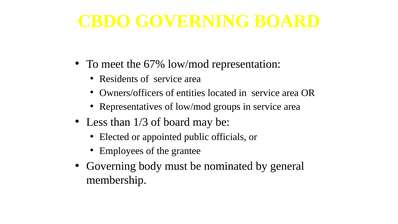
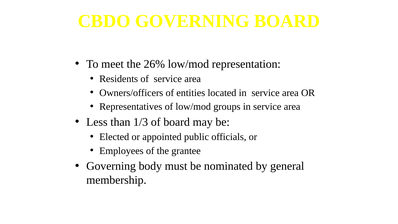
67%: 67% -> 26%
